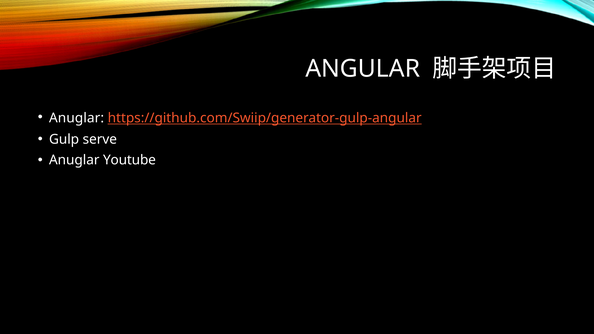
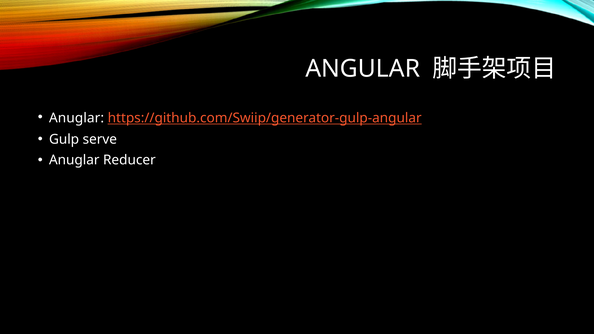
Youtube: Youtube -> Reducer
